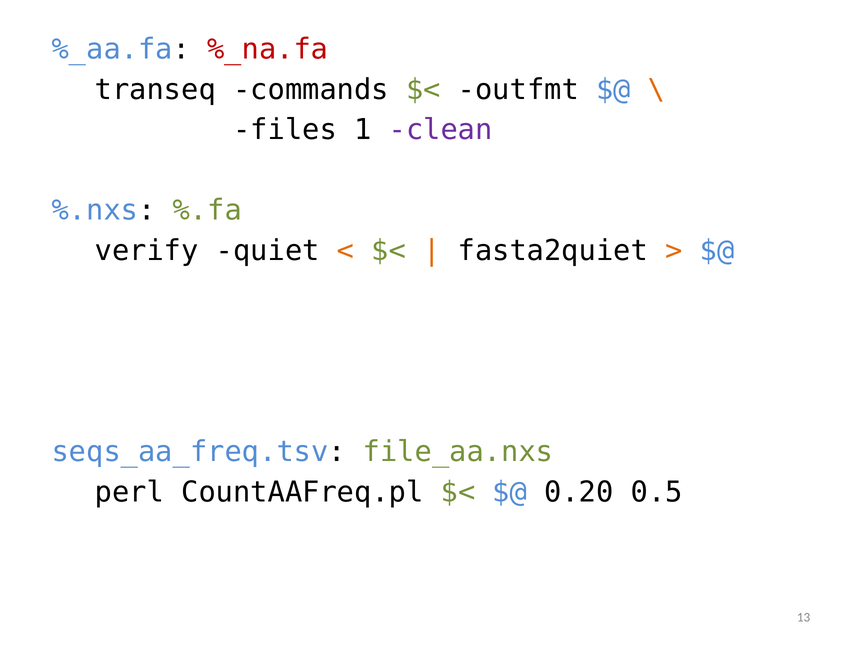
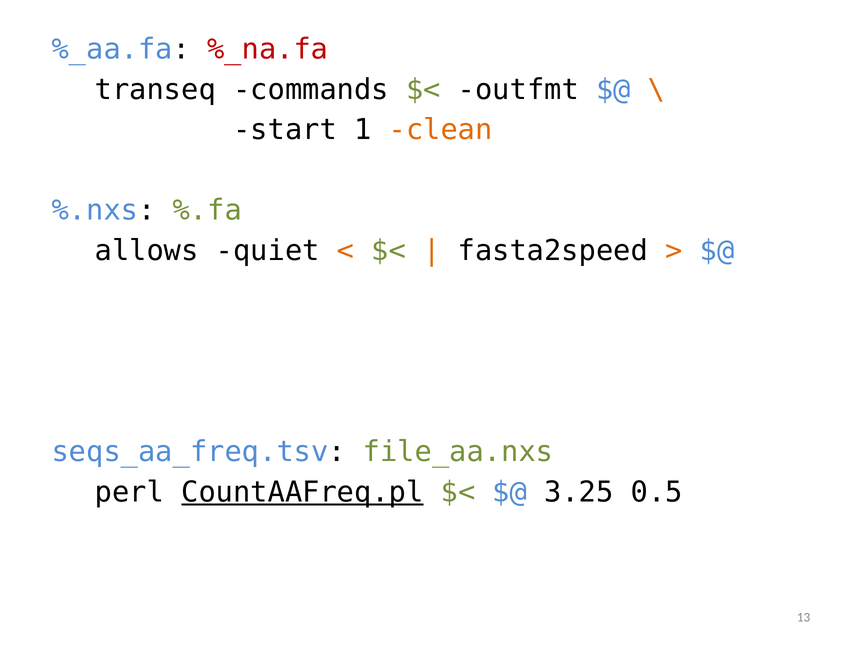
files: files -> start
clean colour: purple -> orange
verify: verify -> allows
fasta2quiet: fasta2quiet -> fasta2speed
CountAAFreq.pl underline: none -> present
0.20: 0.20 -> 3.25
